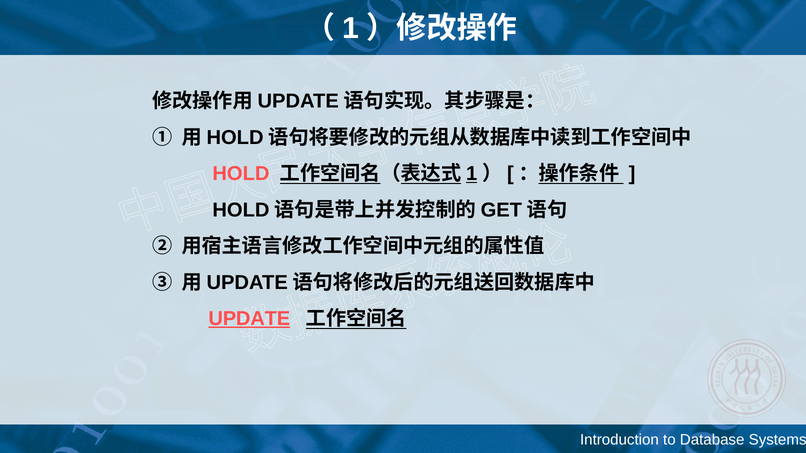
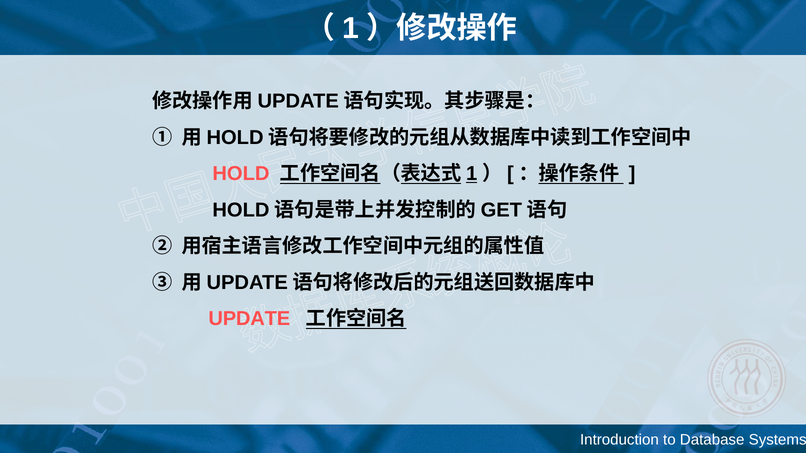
UPDATE underline: present -> none
